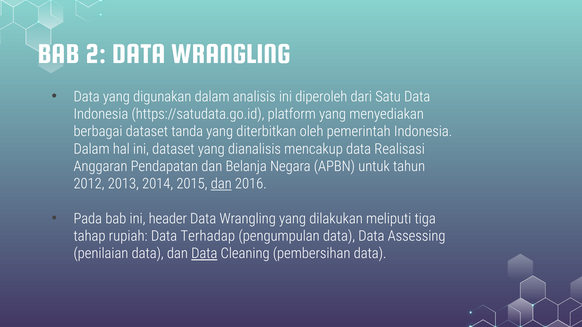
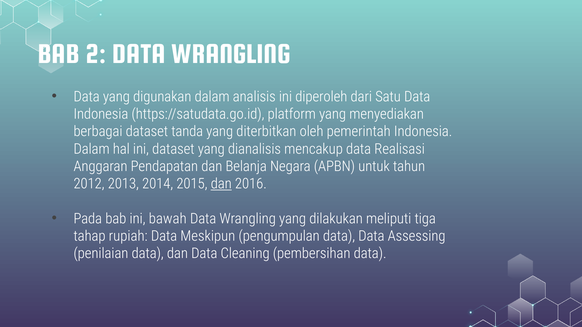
header: header -> bawah
Terhadap: Terhadap -> Meskipun
Data at (204, 254) underline: present -> none
